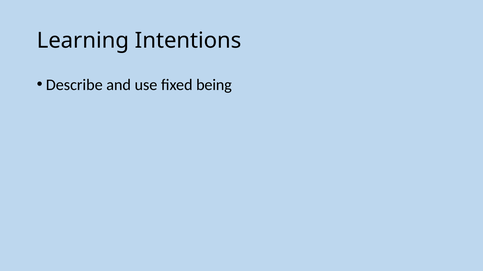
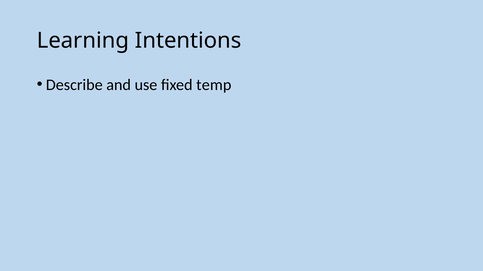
being: being -> temp
